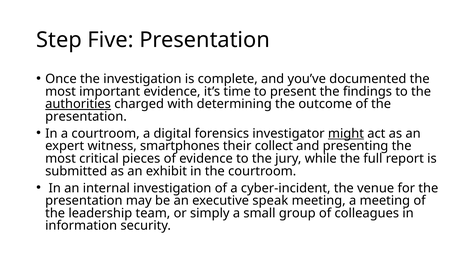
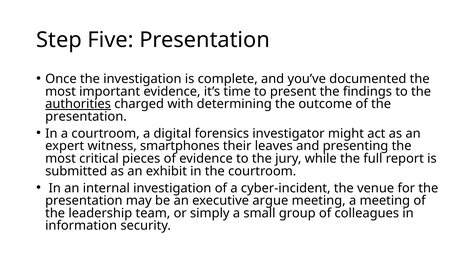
might underline: present -> none
collect: collect -> leaves
speak: speak -> argue
